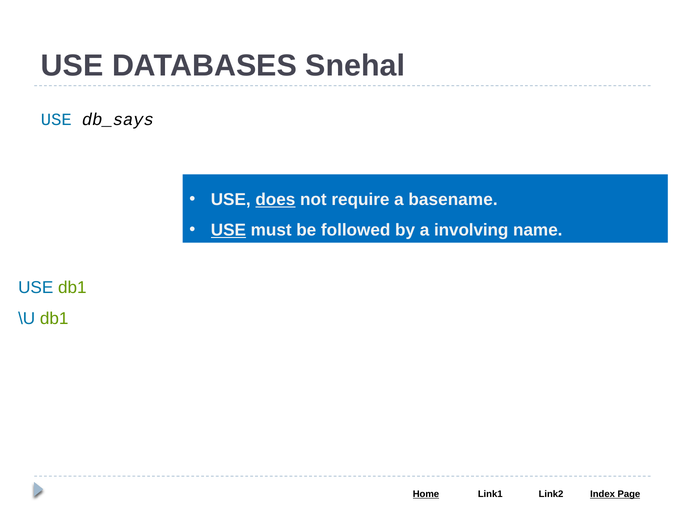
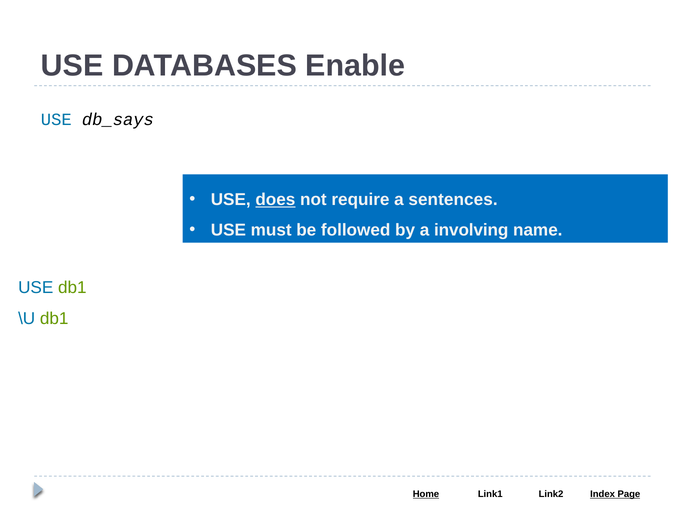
Snehal: Snehal -> Enable
basename: basename -> sentences
USE at (228, 230) underline: present -> none
